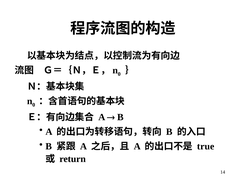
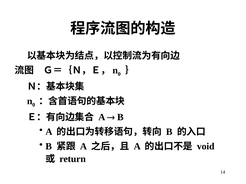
true: true -> void
